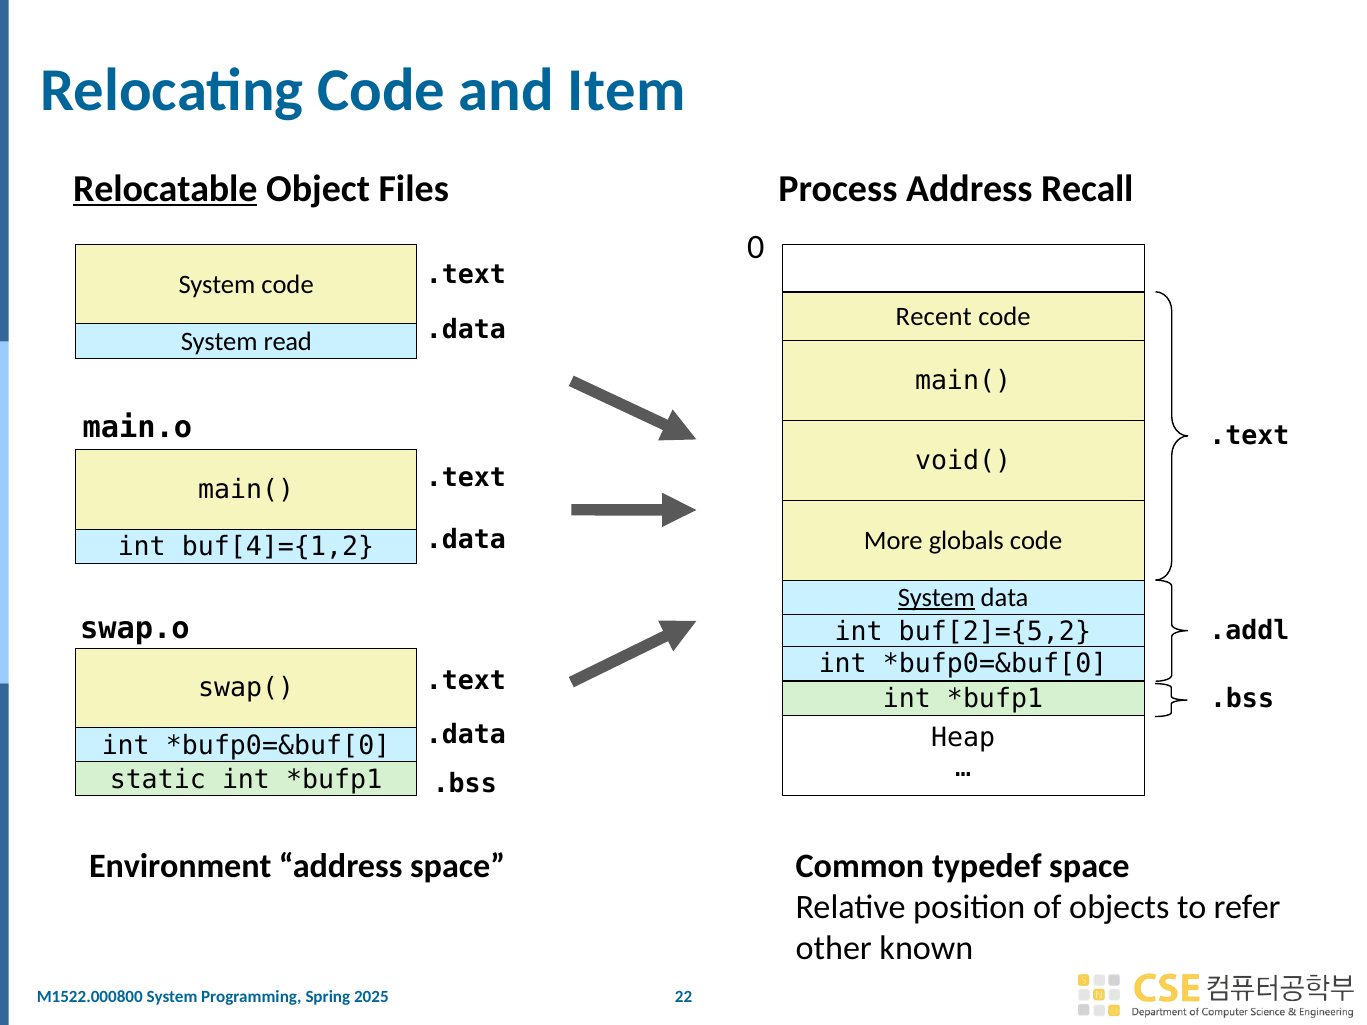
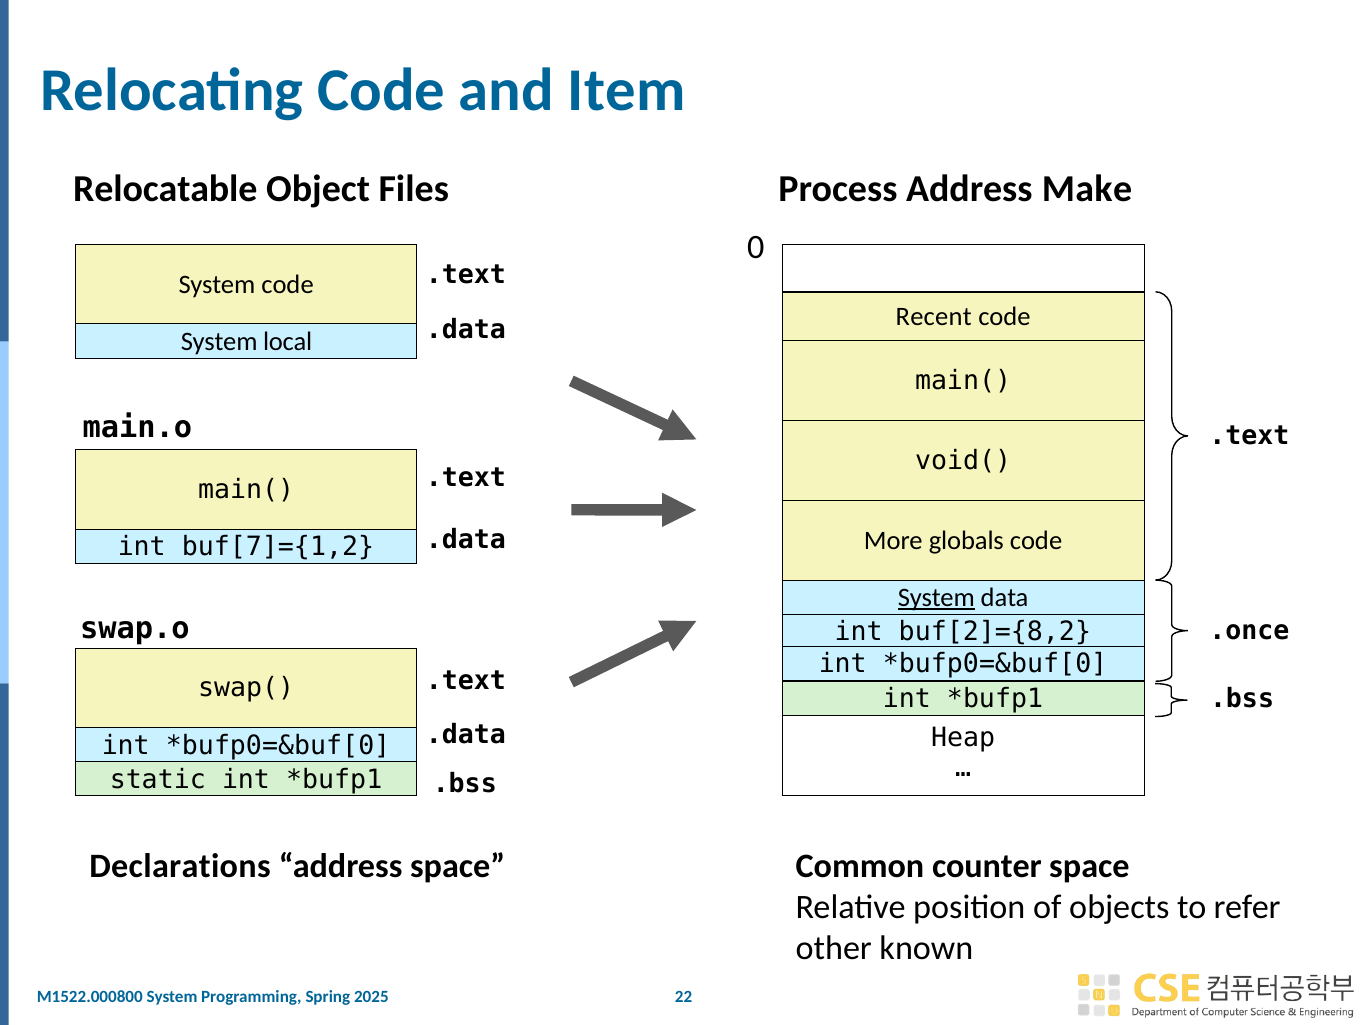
Relocatable underline: present -> none
Recall: Recall -> Make
read: read -> local
buf[4]={1,2: buf[4]={1,2 -> buf[7]={1,2
buf[2]={5,2: buf[2]={5,2 -> buf[2]={8,2
.addl: .addl -> .once
Environment: Environment -> Declarations
typedef: typedef -> counter
